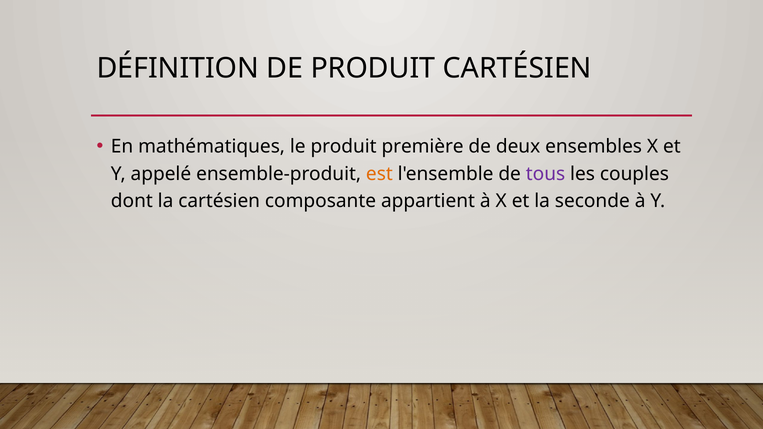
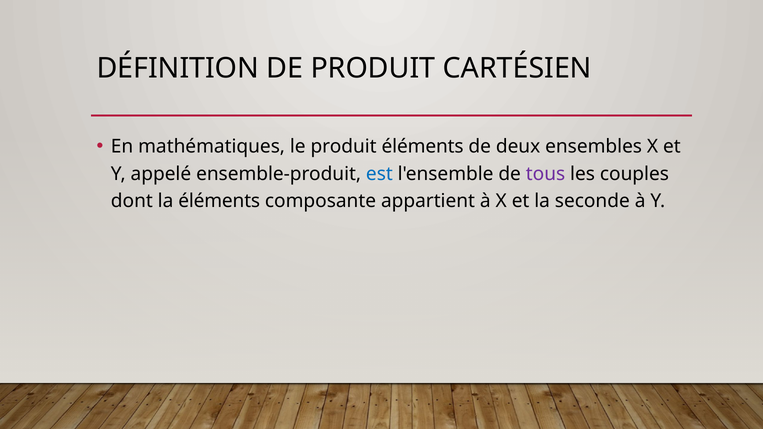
produit première: première -> éléments
est colour: orange -> blue
la cartésien: cartésien -> éléments
